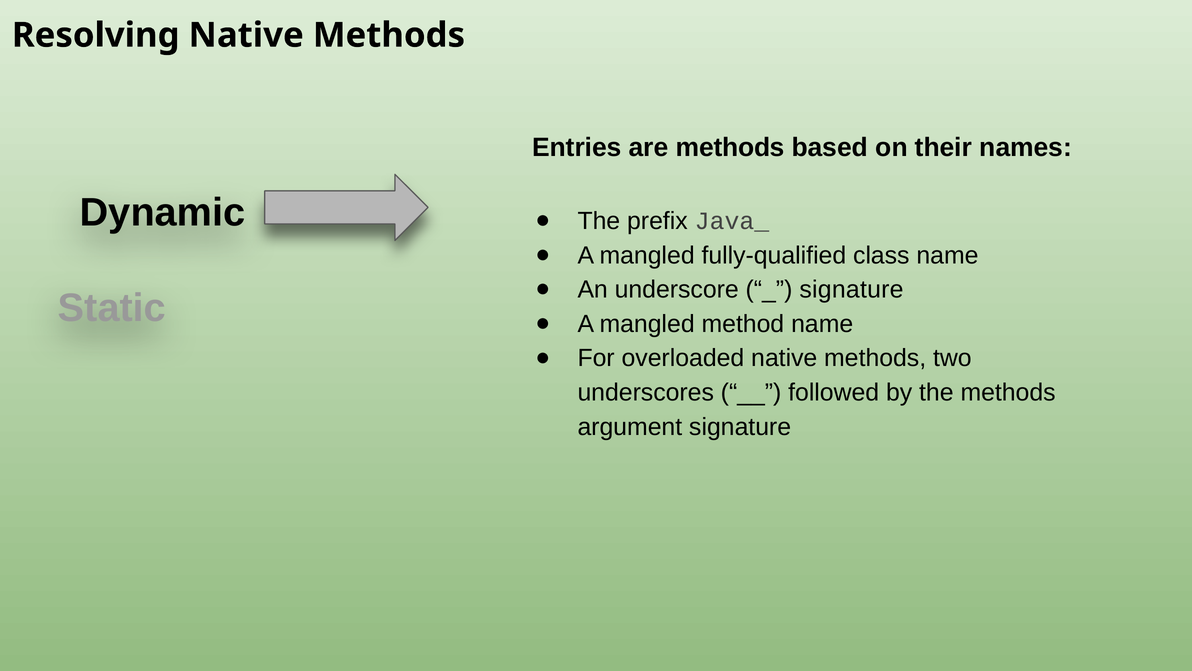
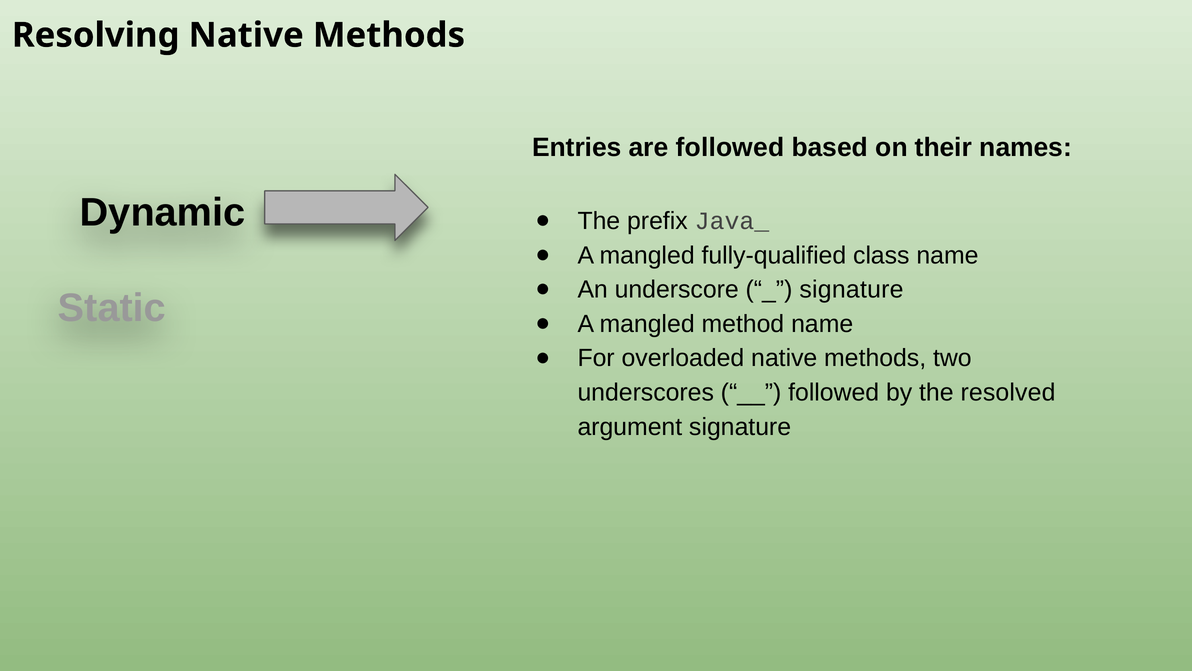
are methods: methods -> followed
the methods: methods -> resolved
